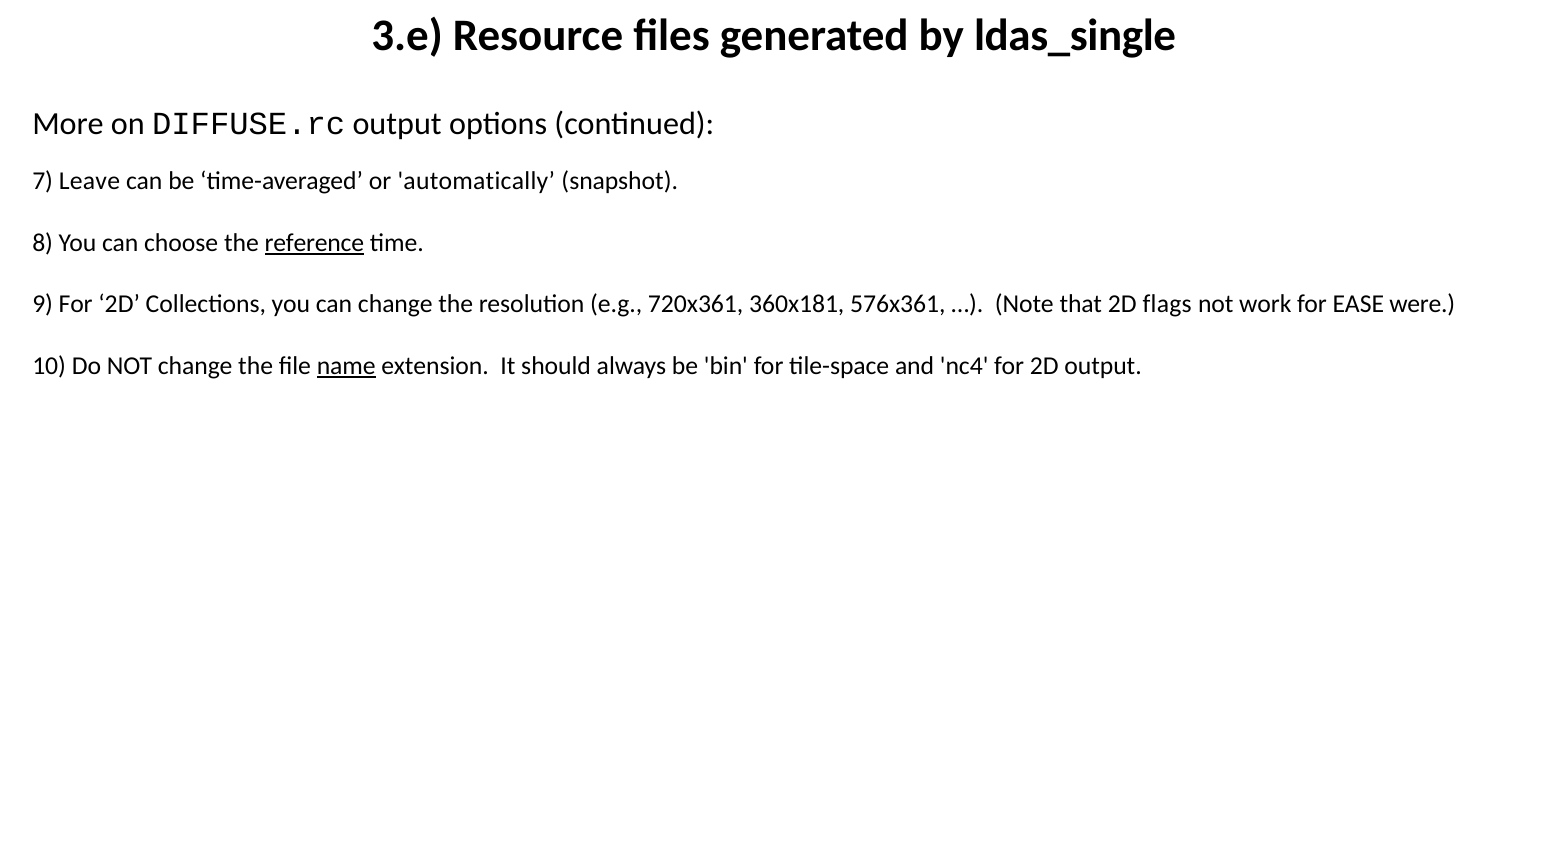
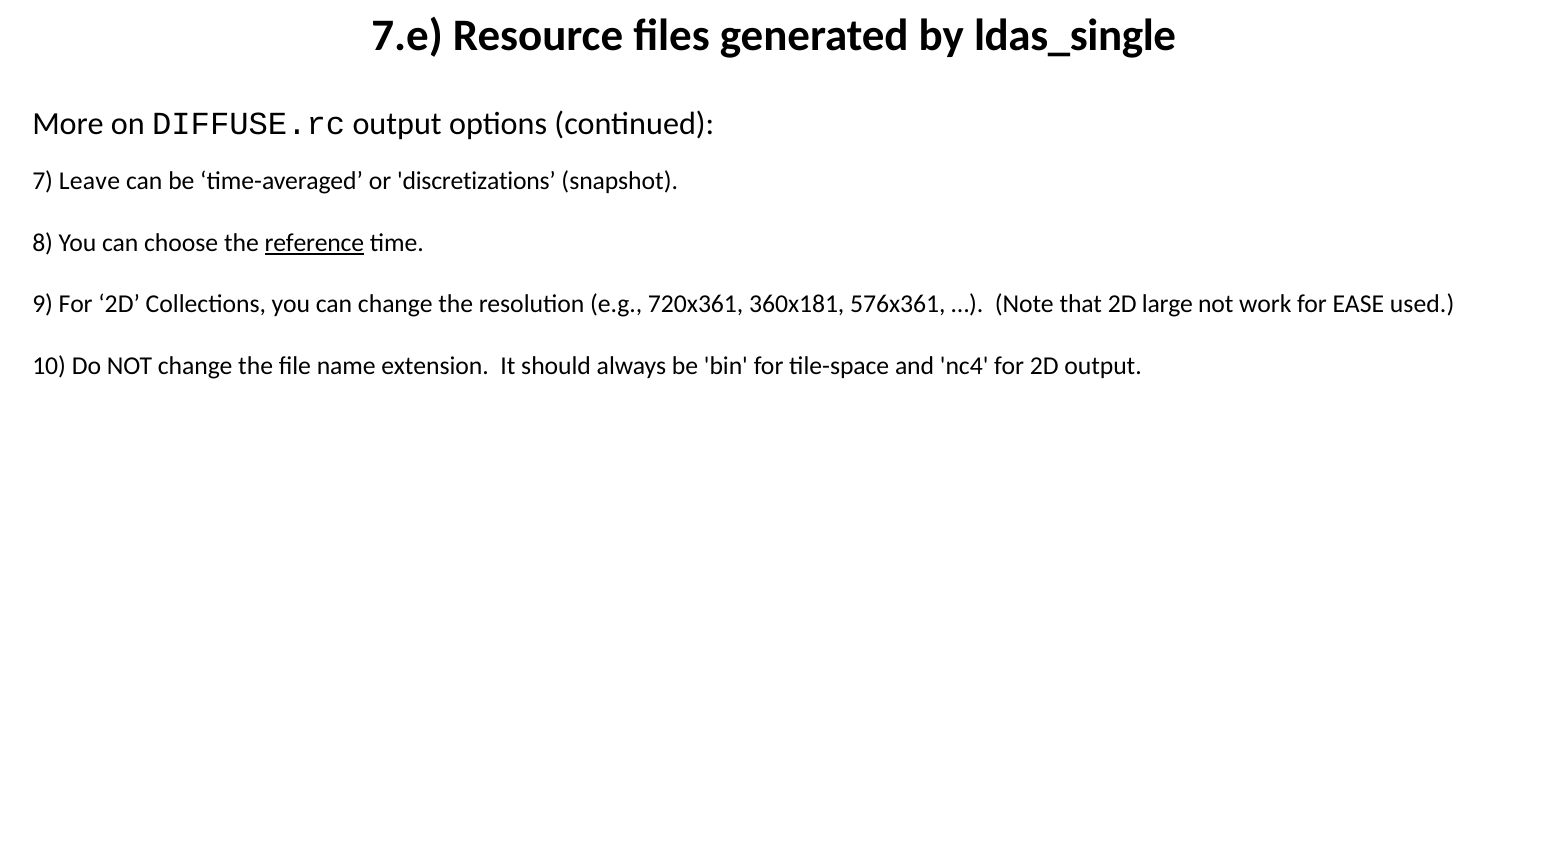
3.e: 3.e -> 7.e
automatically: automatically -> discretizations
flags: flags -> large
were: were -> used
name underline: present -> none
